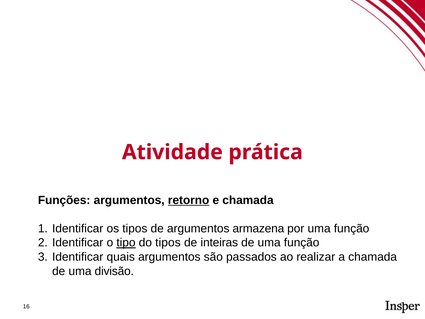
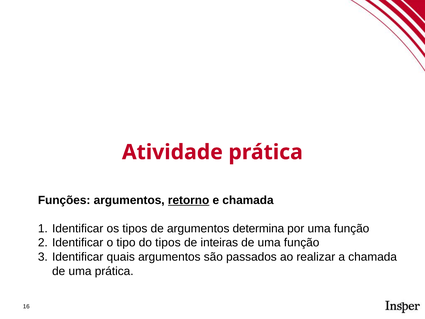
armazena: armazena -> determina
tipo underline: present -> none
uma divisão: divisão -> prática
